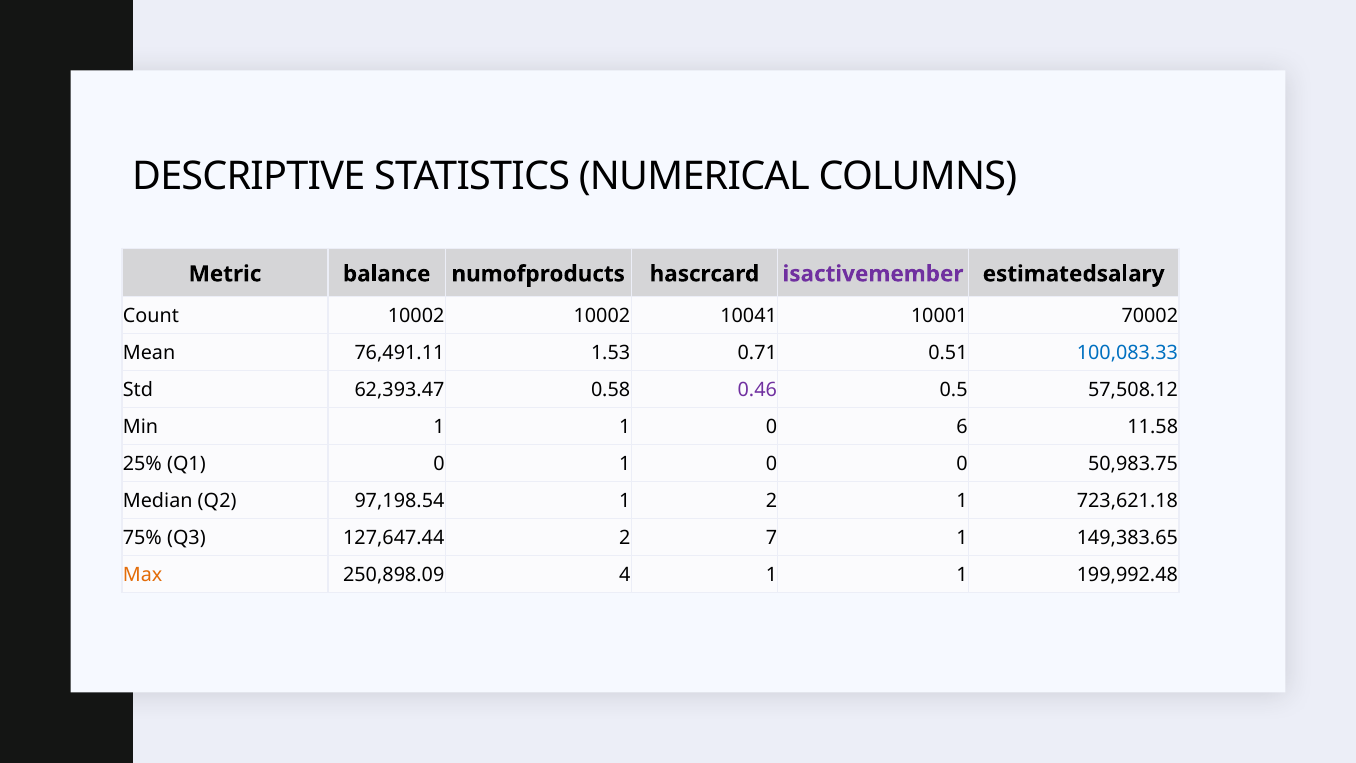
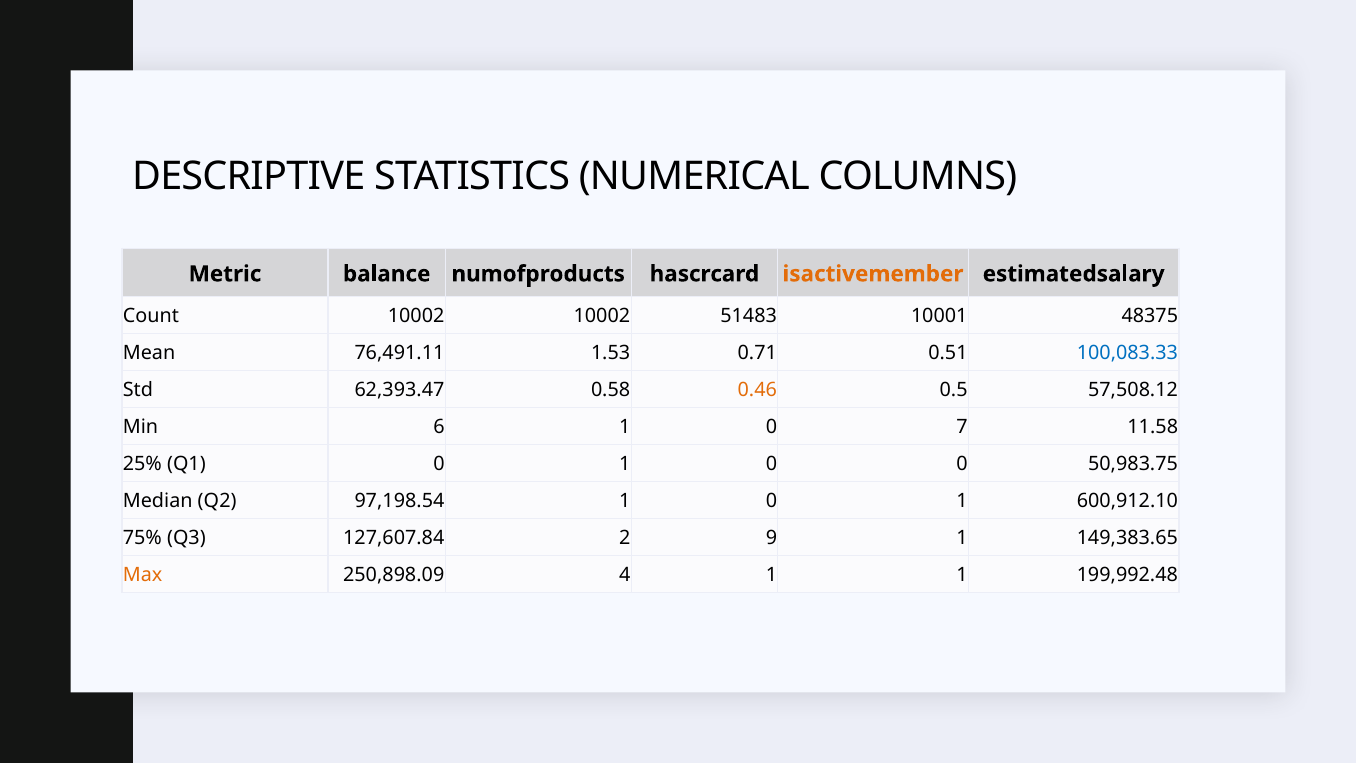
isactivemember colour: purple -> orange
10041: 10041 -> 51483
70002: 70002 -> 48375
0.46 colour: purple -> orange
Min 1: 1 -> 6
6: 6 -> 7
97,198.54 1 2: 2 -> 0
723,621.18: 723,621.18 -> 600,912.10
127,647.44: 127,647.44 -> 127,607.84
7: 7 -> 9
